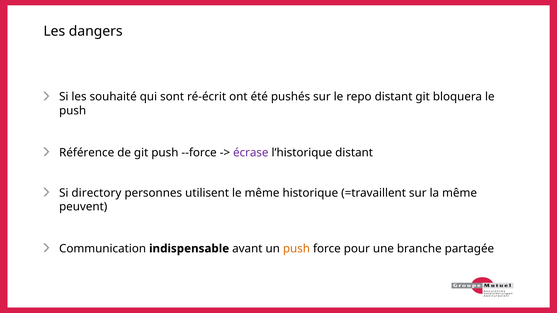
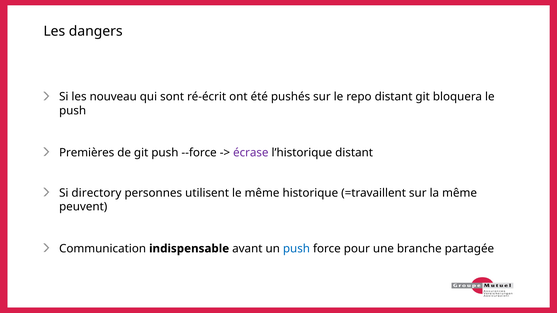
souhaité: souhaité -> nouveau
Référence: Référence -> Premières
push at (296, 249) colour: orange -> blue
